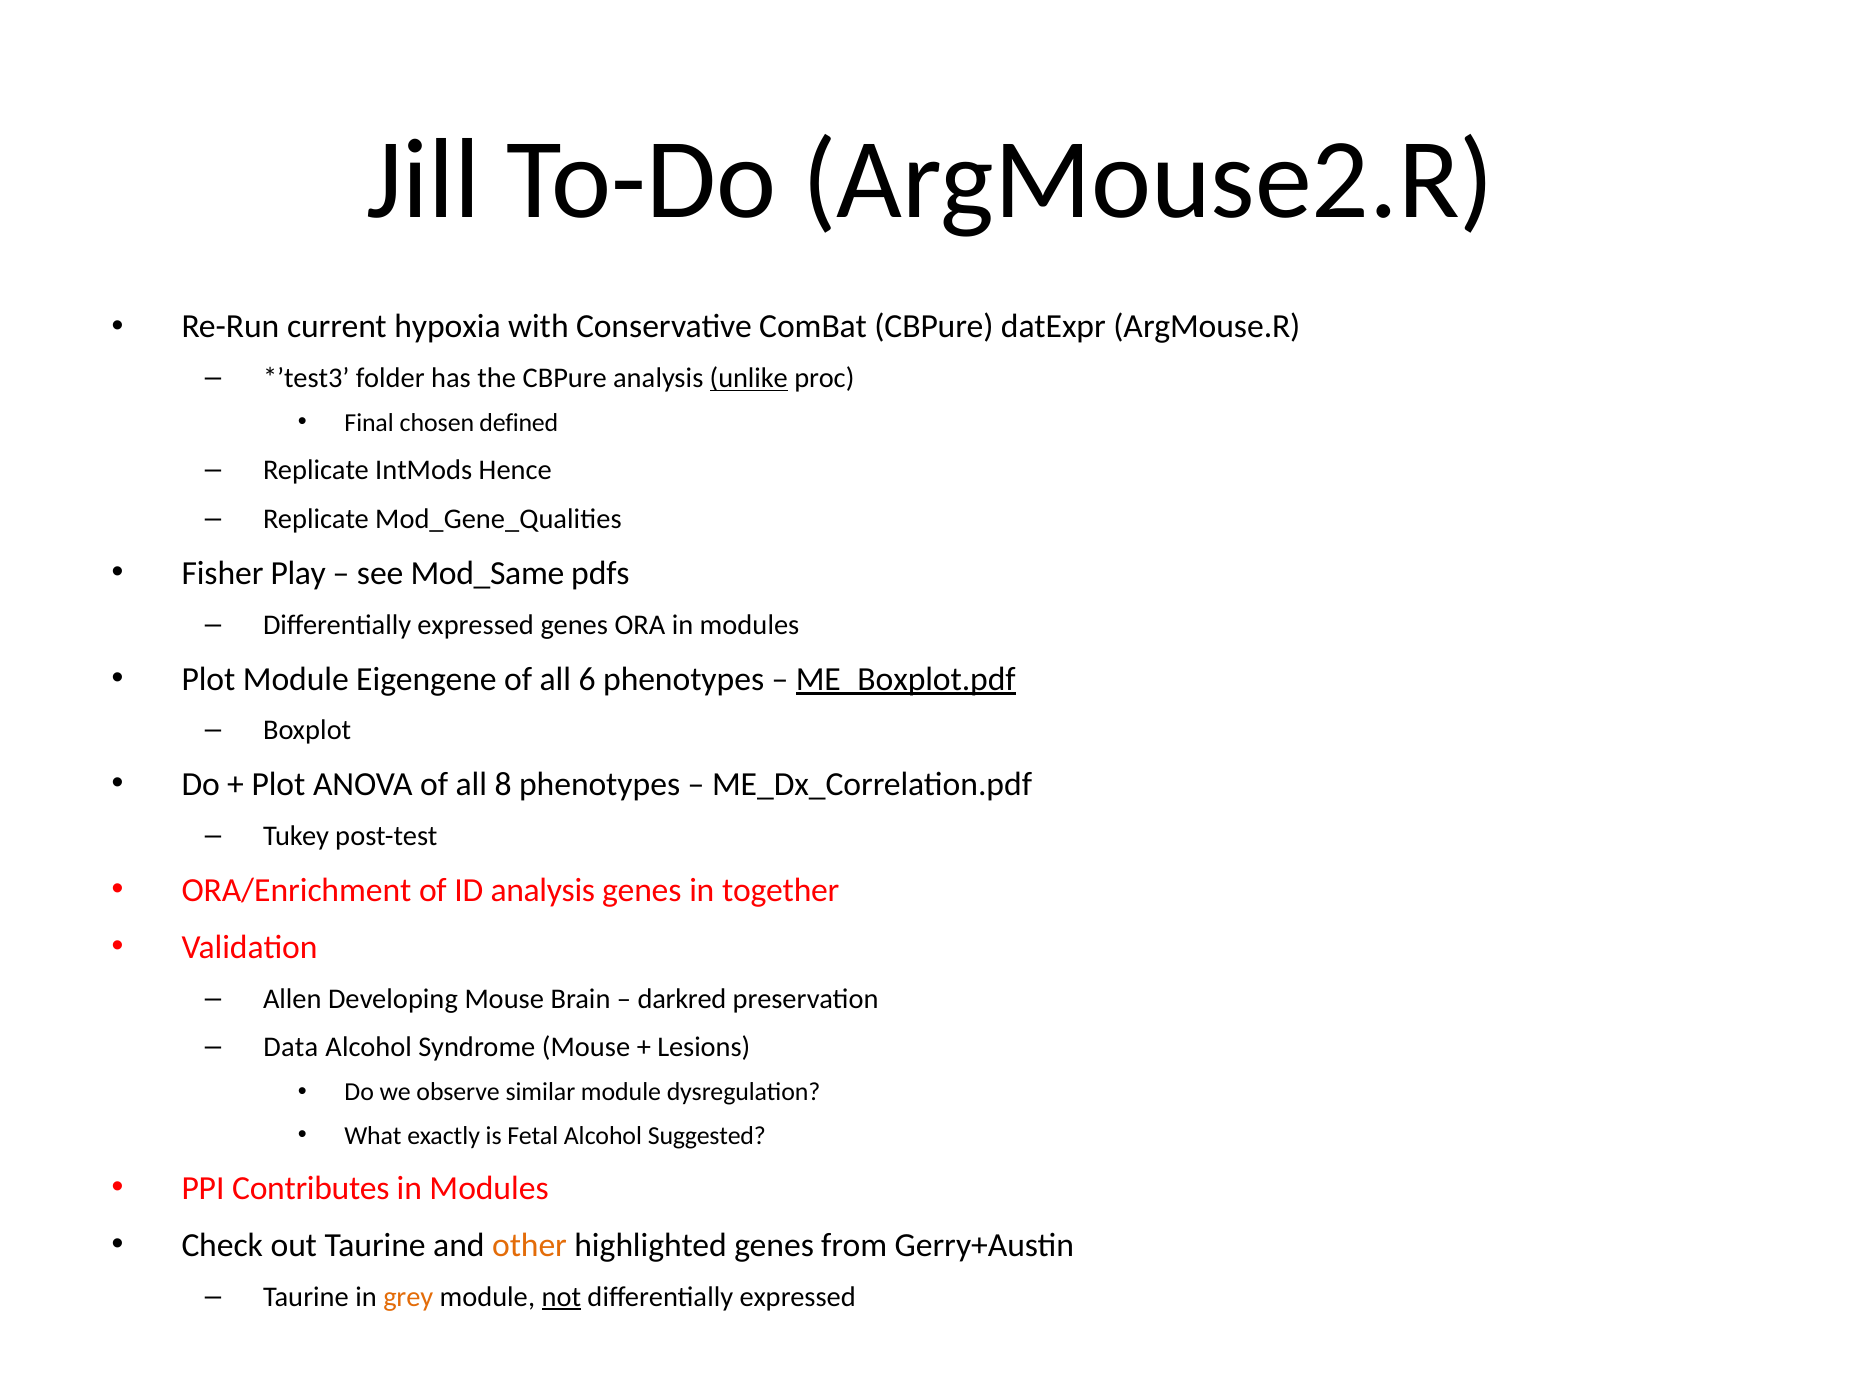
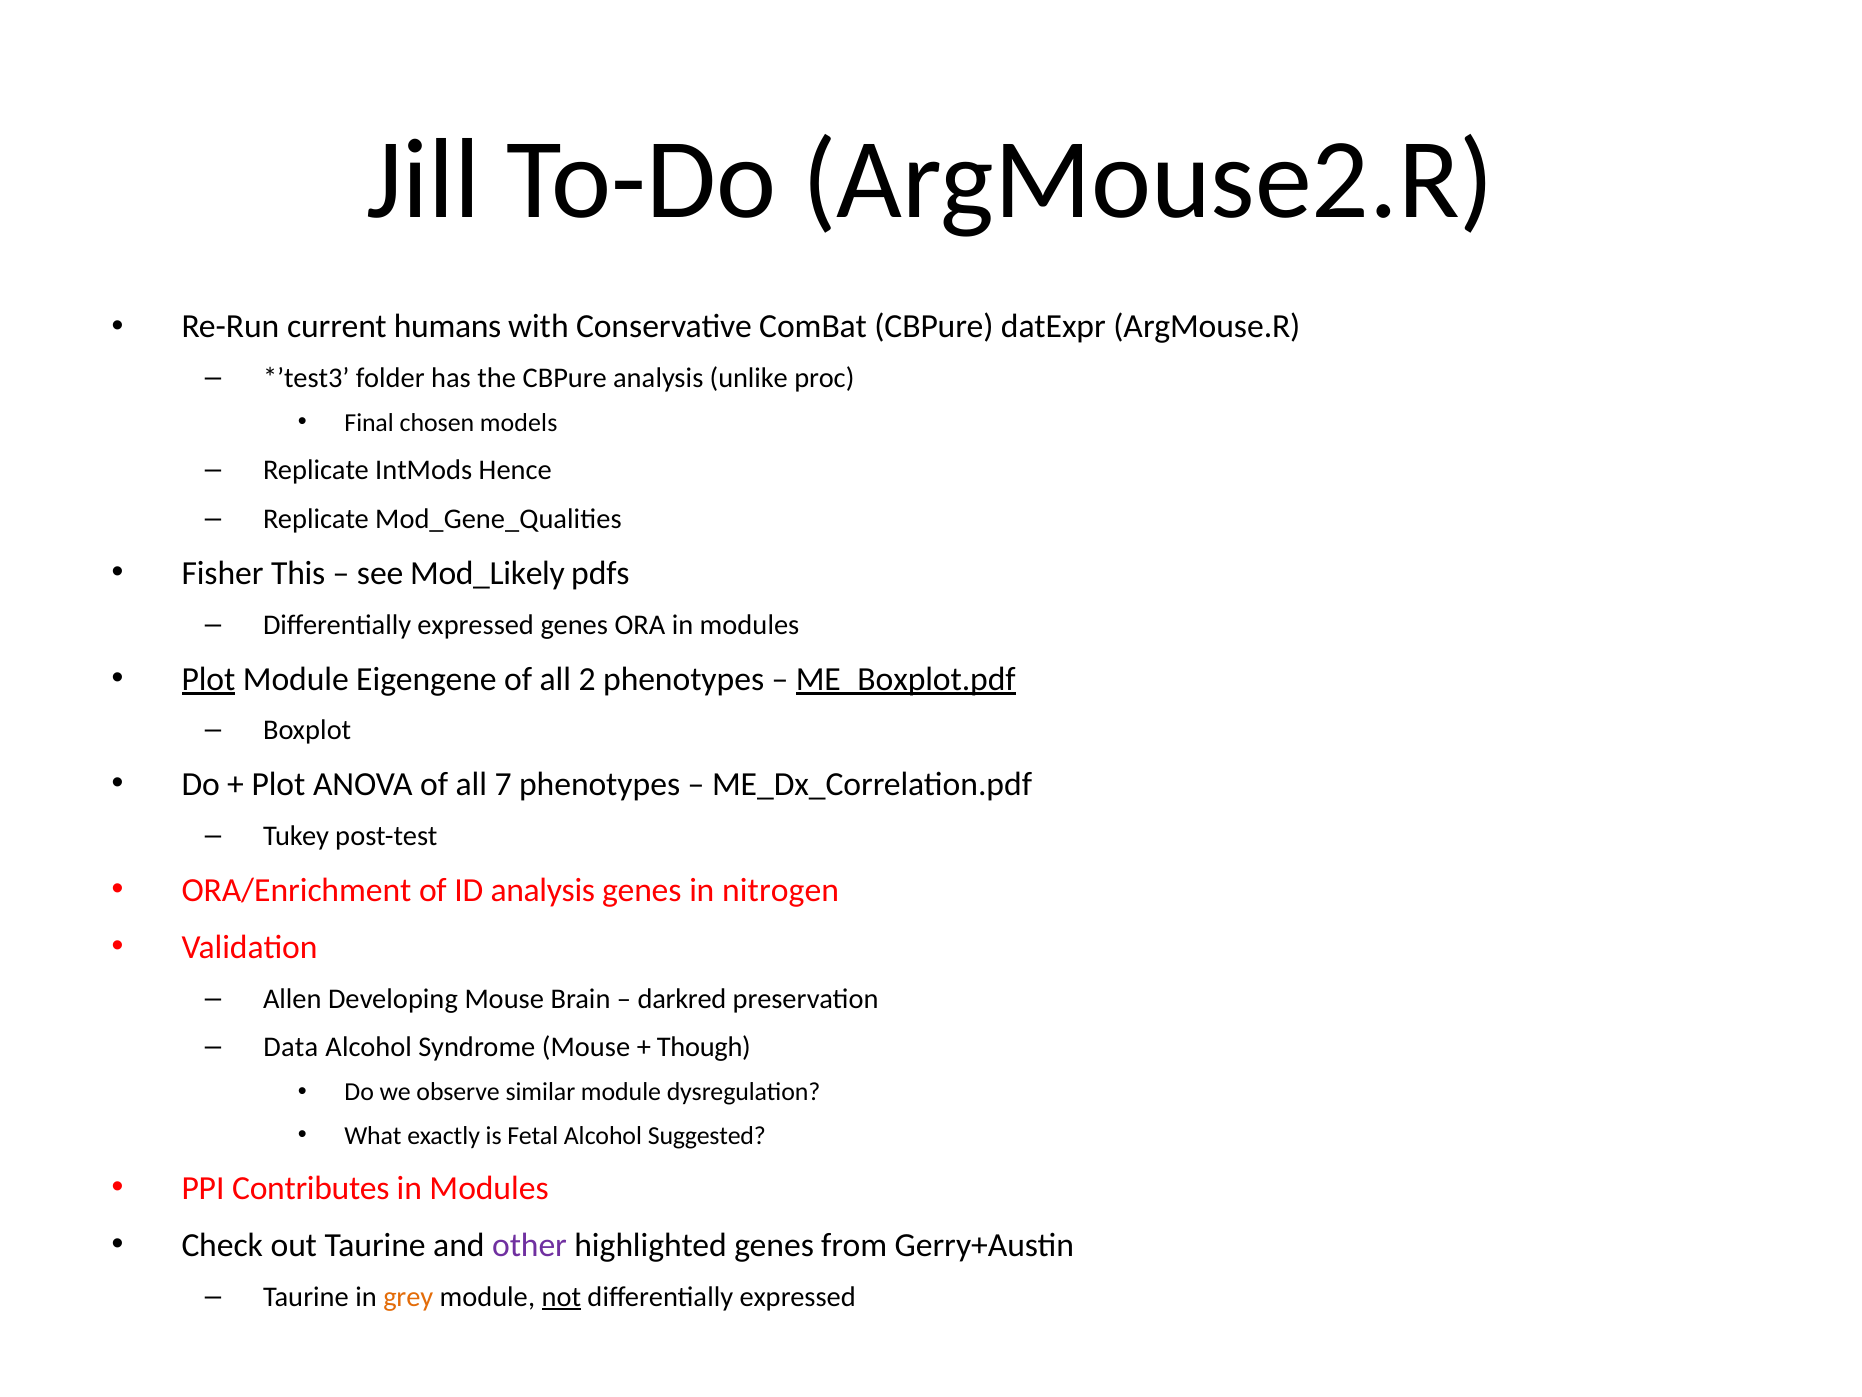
hypoxia: hypoxia -> humans
unlike underline: present -> none
defined: defined -> models
Play: Play -> This
Mod_Same: Mod_Same -> Mod_Likely
Plot at (208, 679) underline: none -> present
6: 6 -> 2
8: 8 -> 7
together: together -> nitrogen
Lesions: Lesions -> Though
other colour: orange -> purple
